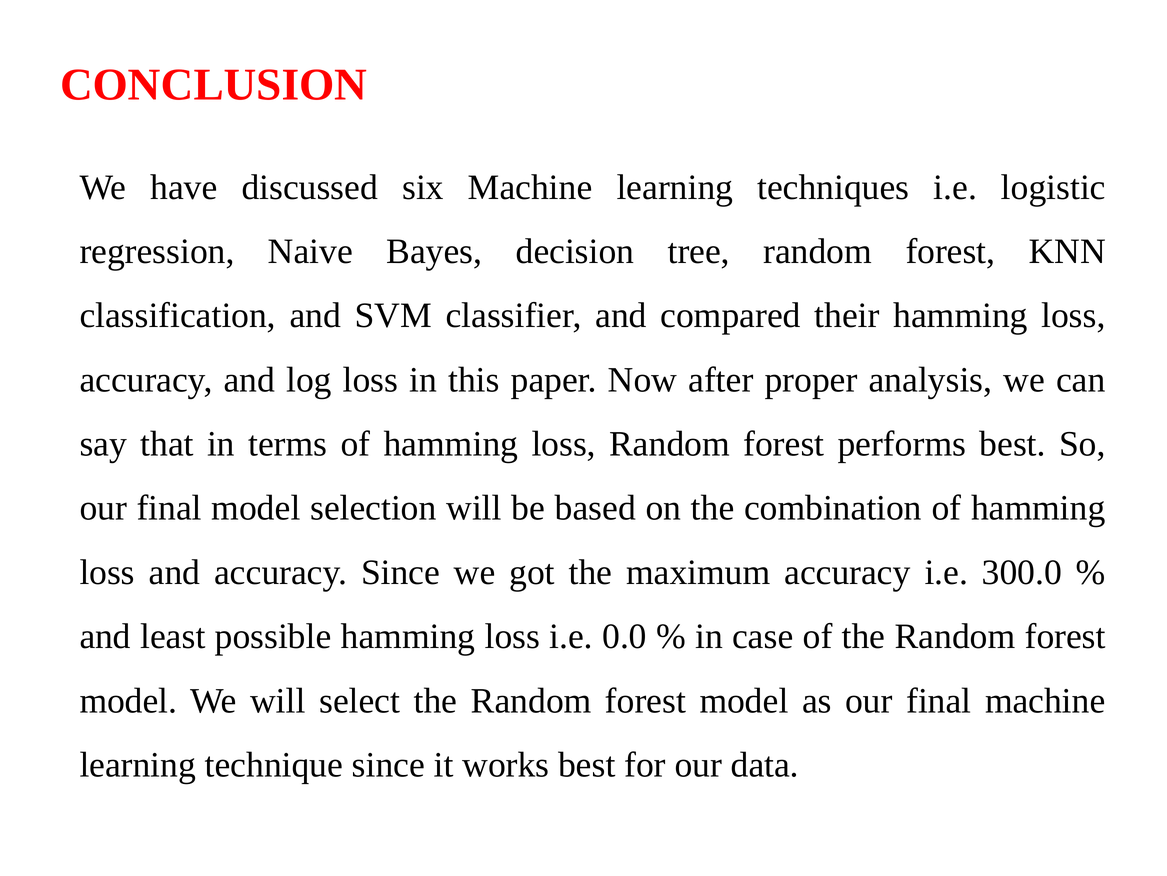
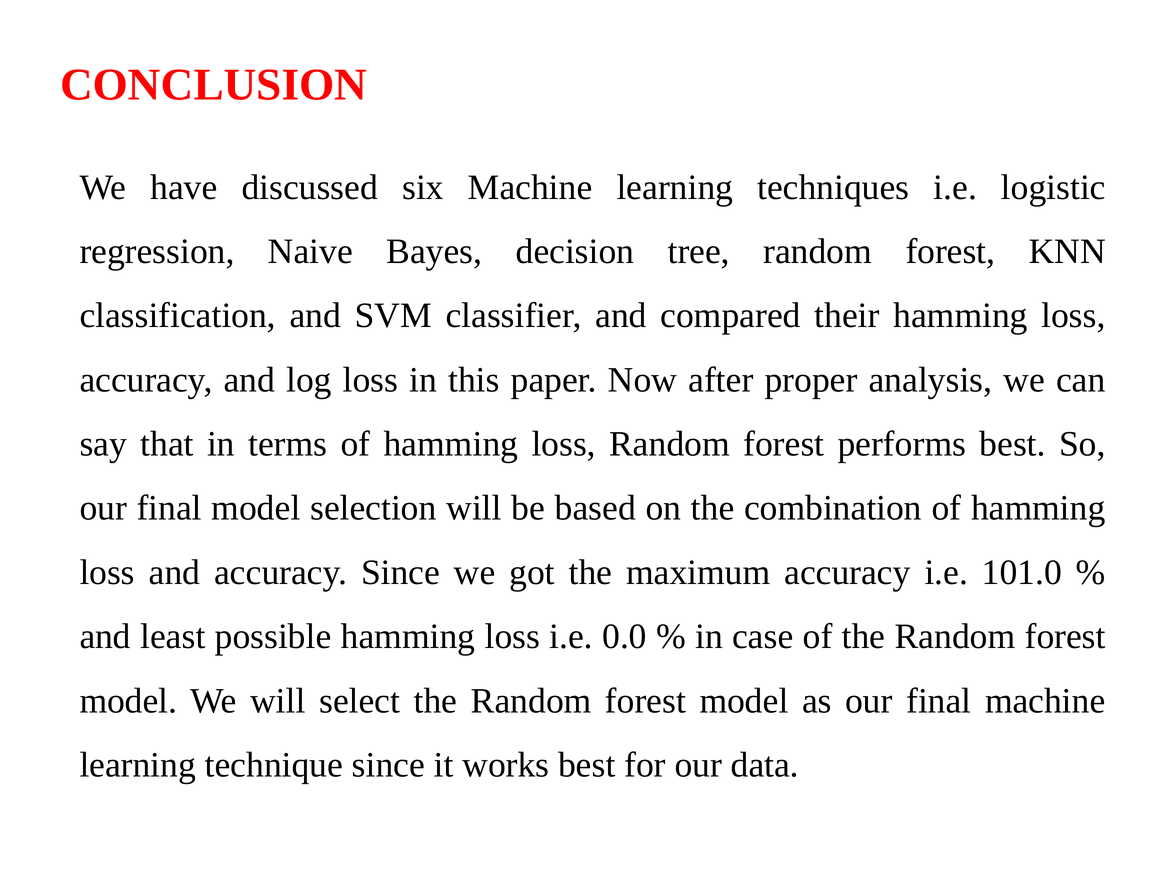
300.0: 300.0 -> 101.0
